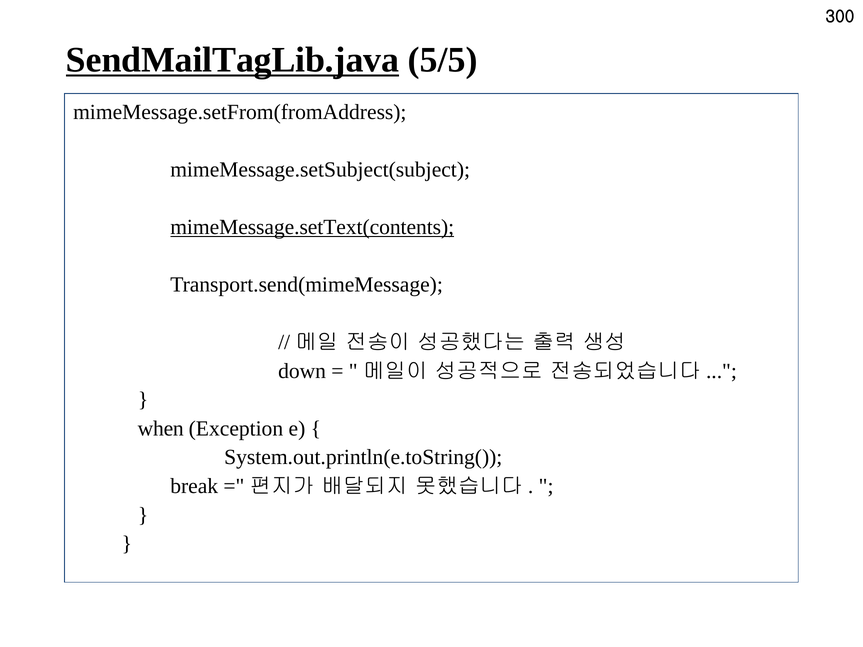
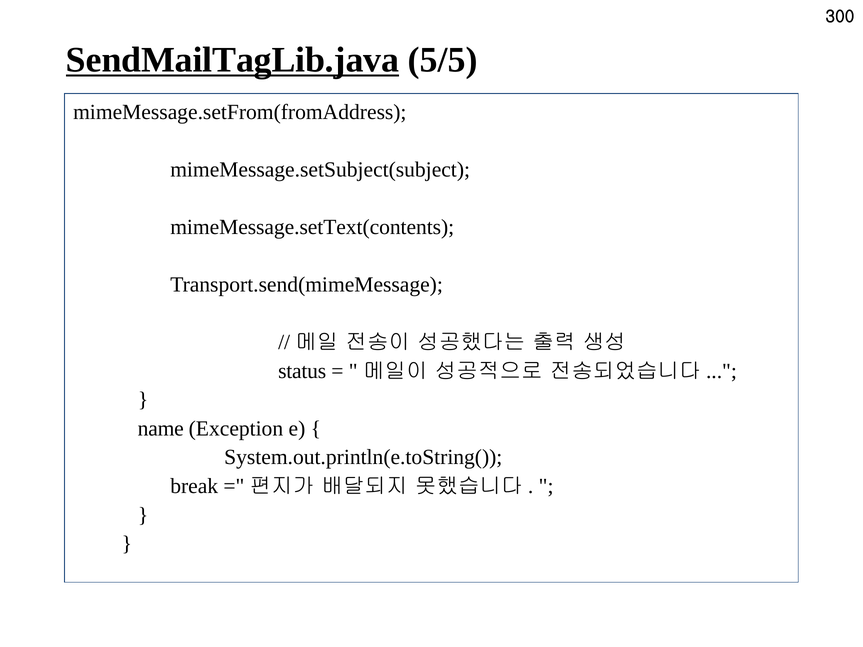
mimeMessage.setText(contents underline: present -> none
down: down -> status
when: when -> name
